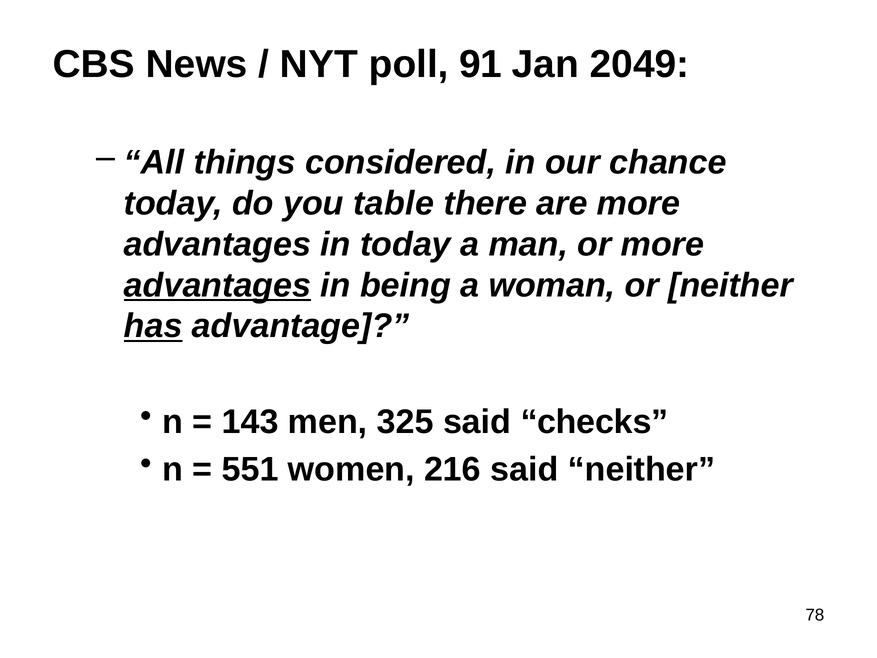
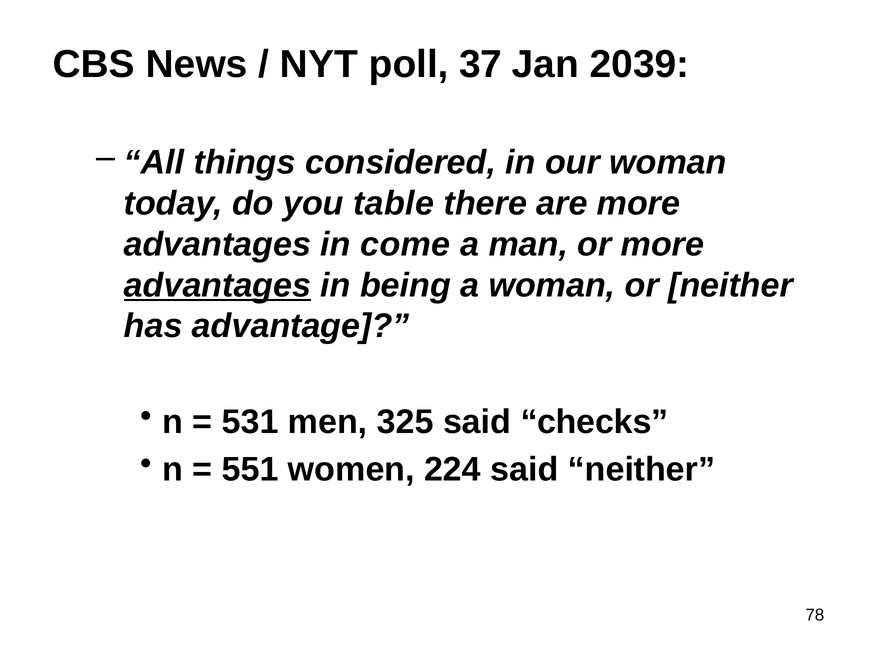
91: 91 -> 37
2049: 2049 -> 2039
our chance: chance -> woman
in today: today -> come
has underline: present -> none
143: 143 -> 531
216: 216 -> 224
